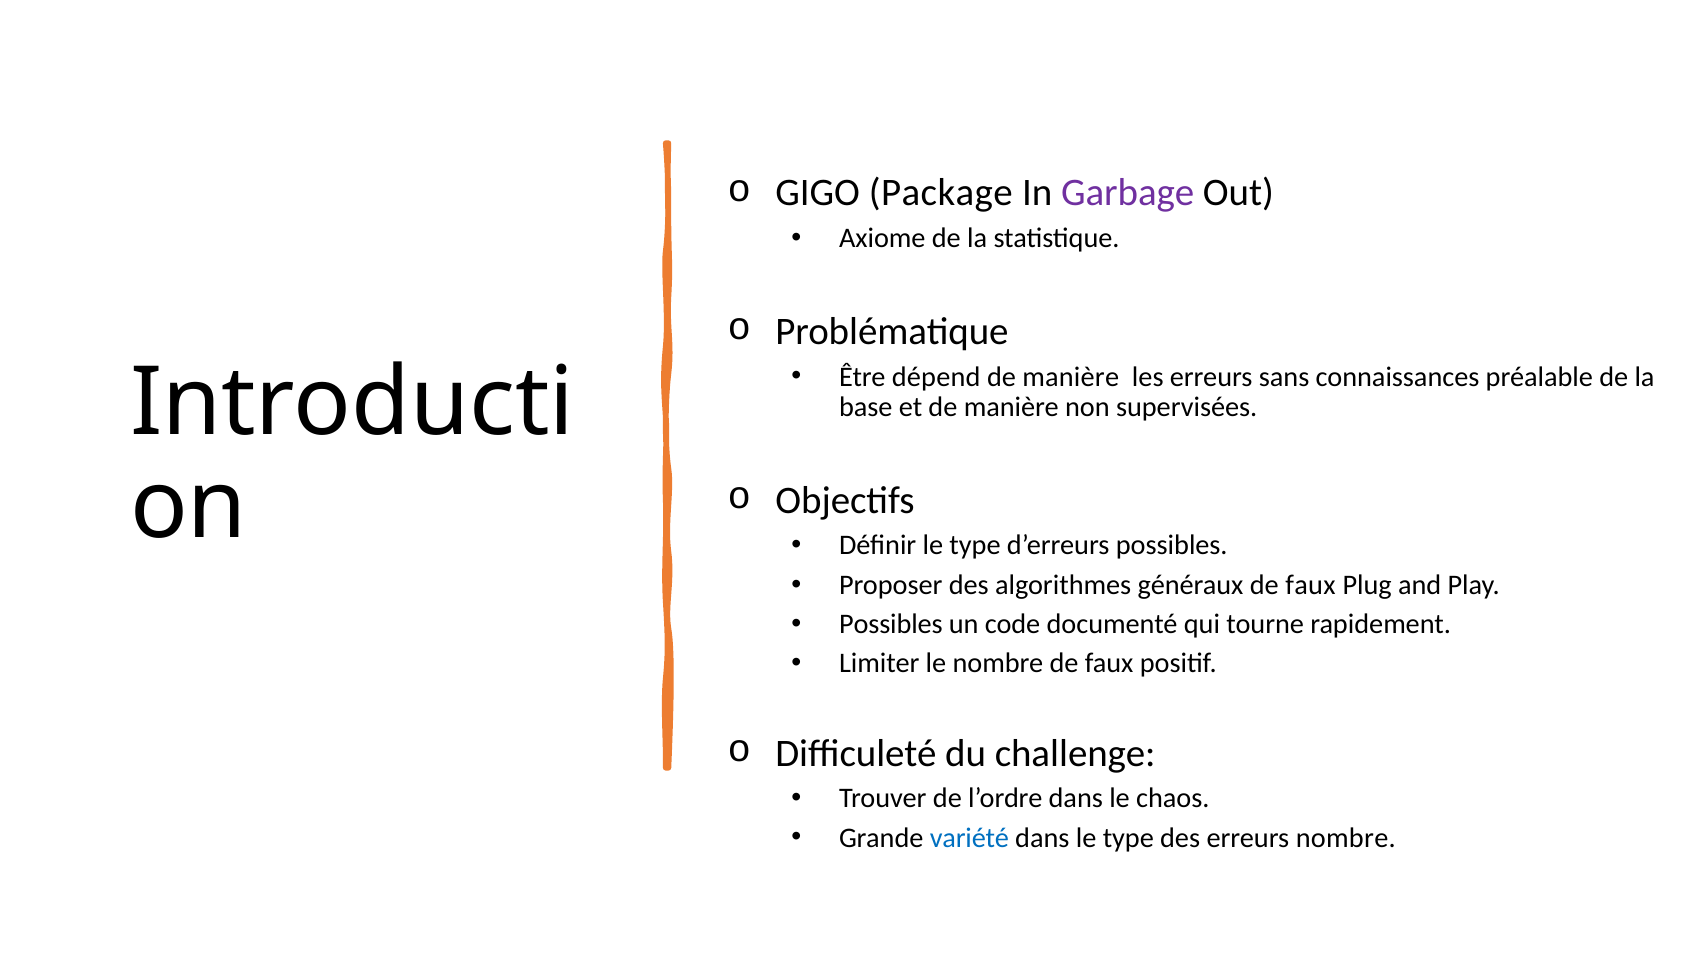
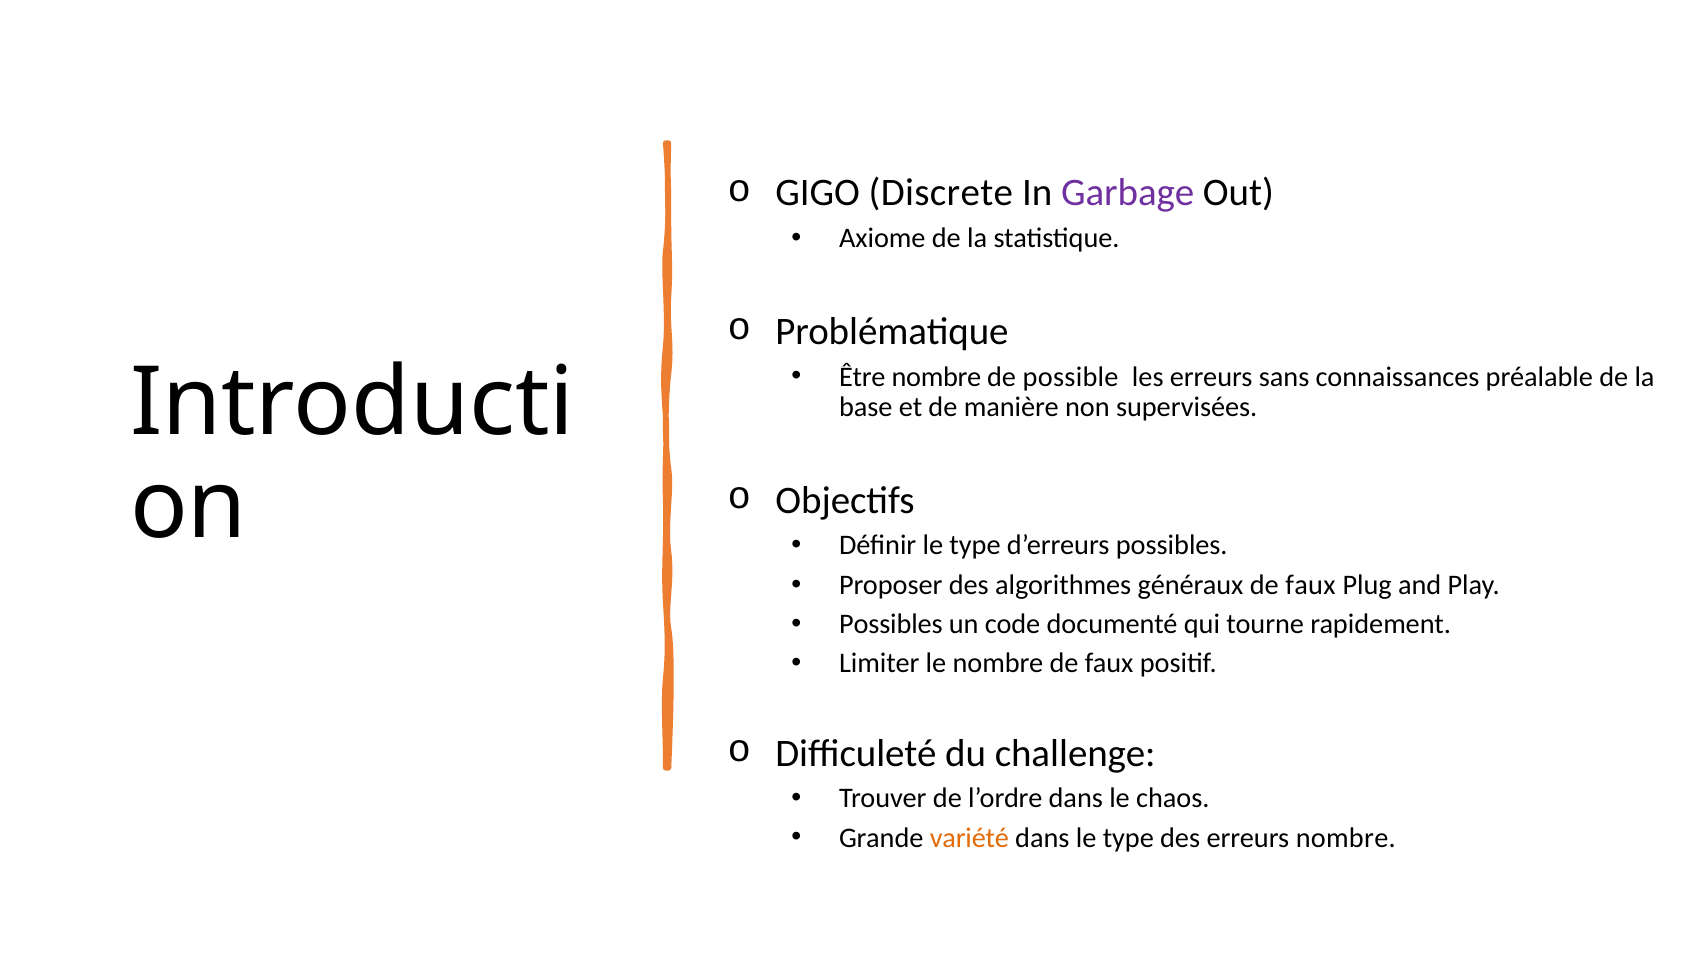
Package: Package -> Discrete
Être dépend: dépend -> nombre
manière at (1071, 377): manière -> possible
variété colour: blue -> orange
